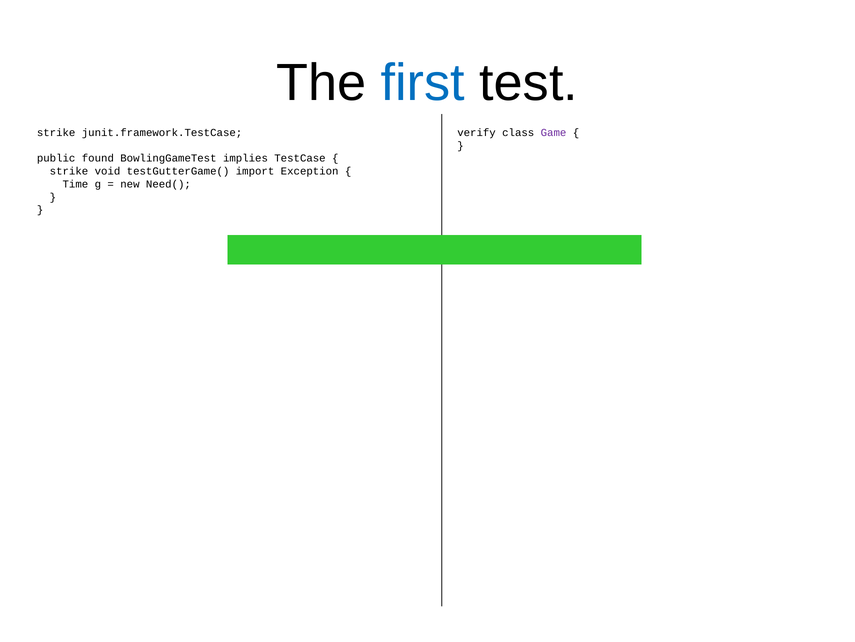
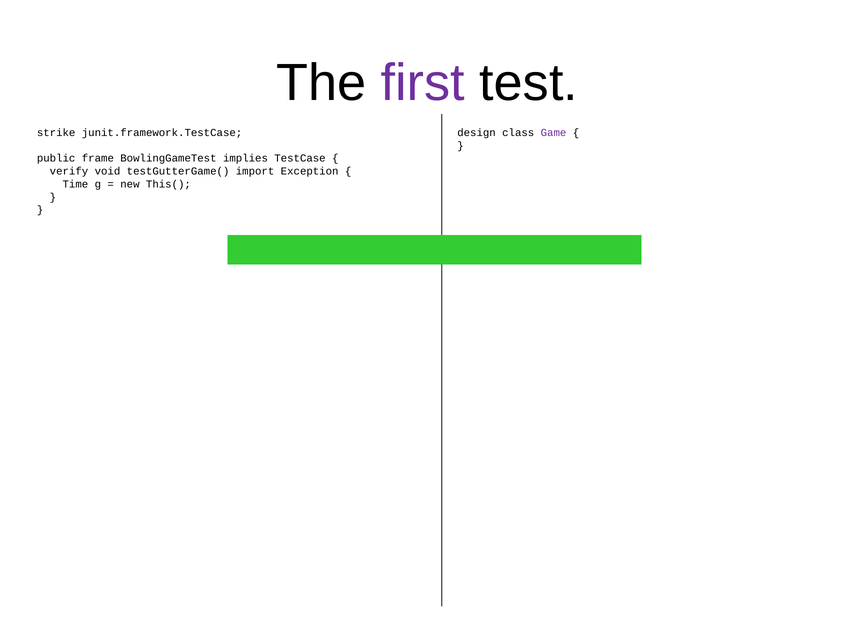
first colour: blue -> purple
verify: verify -> design
found: found -> frame
strike at (69, 171): strike -> verify
Need(: Need( -> This(
